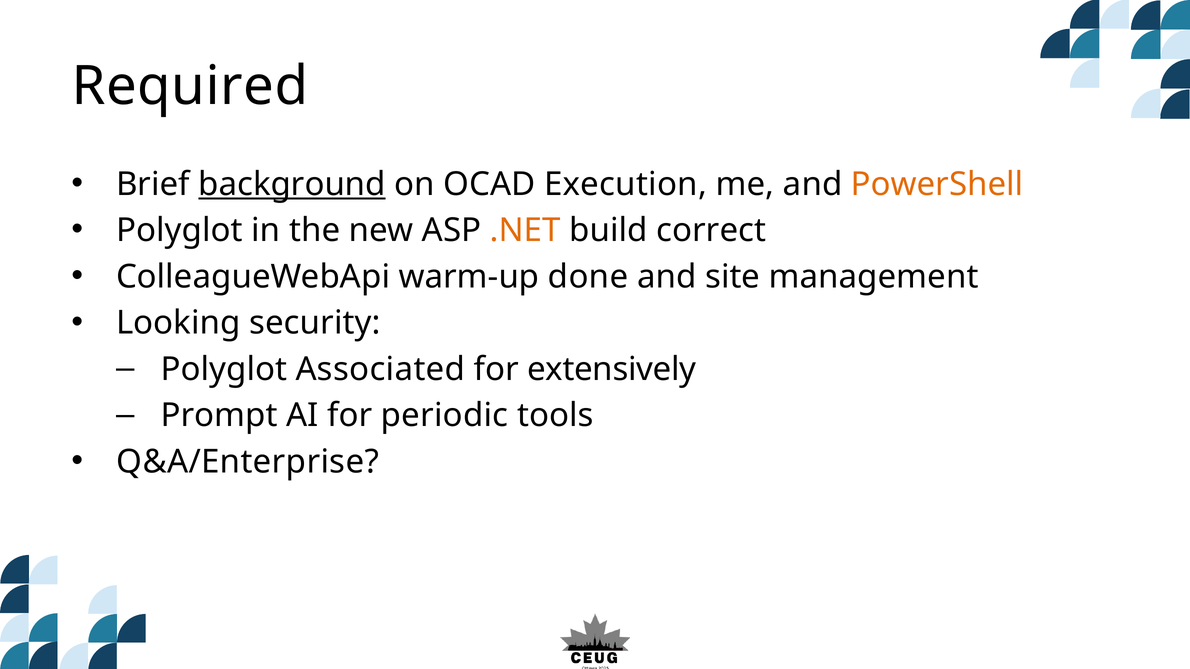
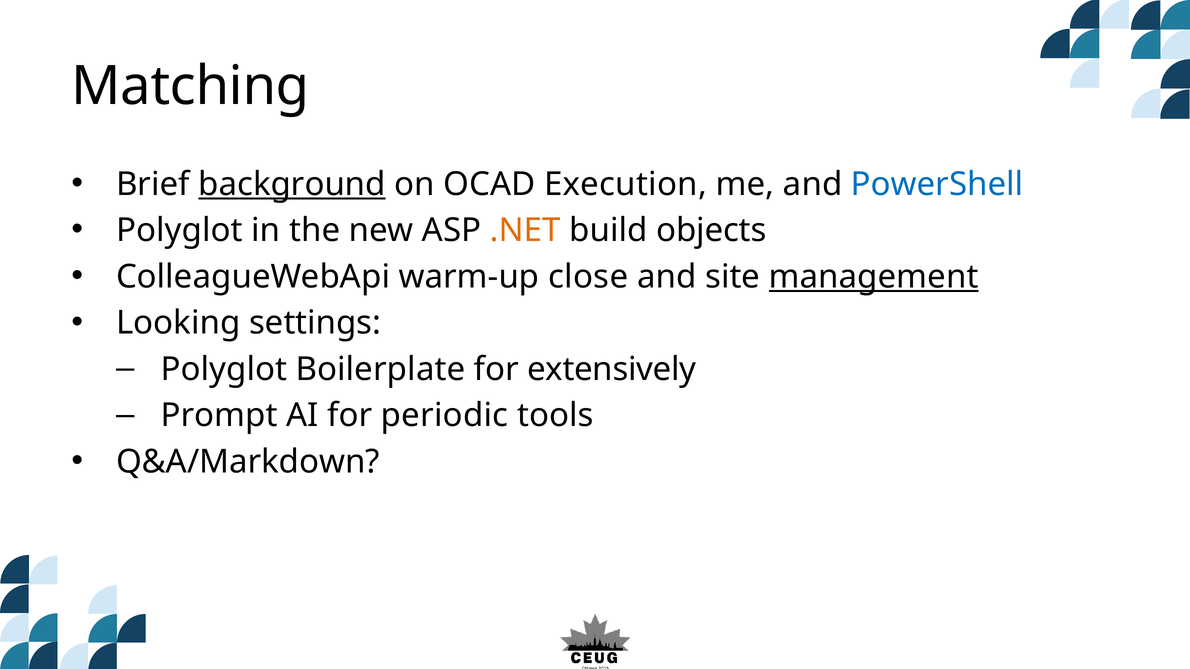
Required: Required -> Matching
PowerShell colour: orange -> blue
correct: correct -> objects
done: done -> close
management underline: none -> present
security: security -> settings
Associated: Associated -> Boilerplate
Q&A/Enterprise: Q&A/Enterprise -> Q&A/Markdown
